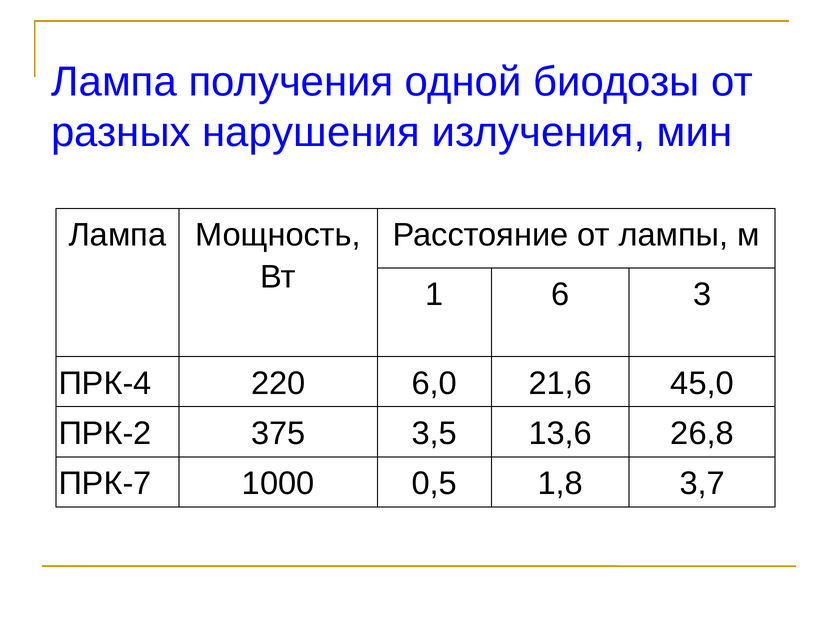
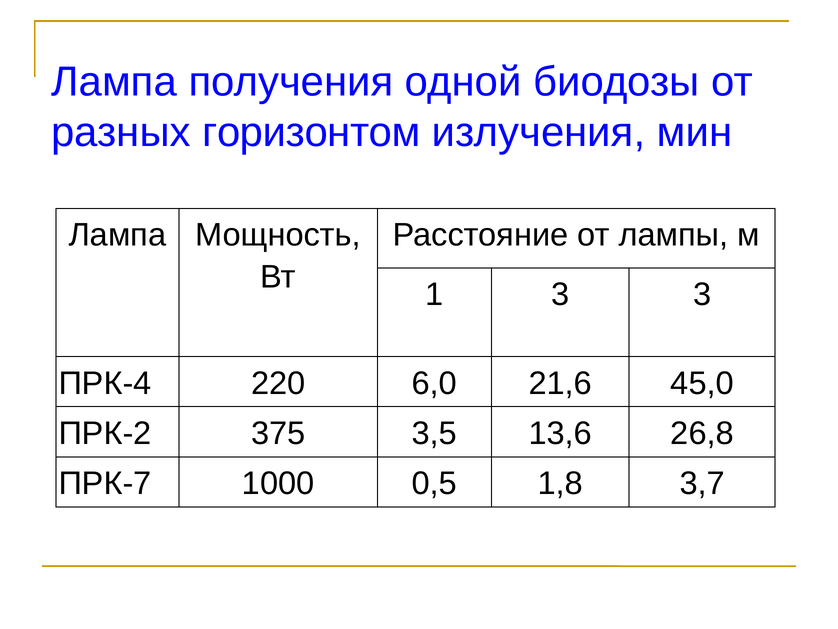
нарушения: нарушения -> горизонтом
1 6: 6 -> 3
